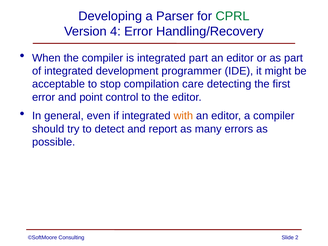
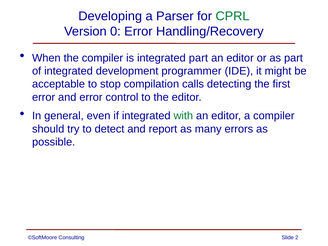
4: 4 -> 0
care: care -> calls
and point: point -> error
with colour: orange -> green
